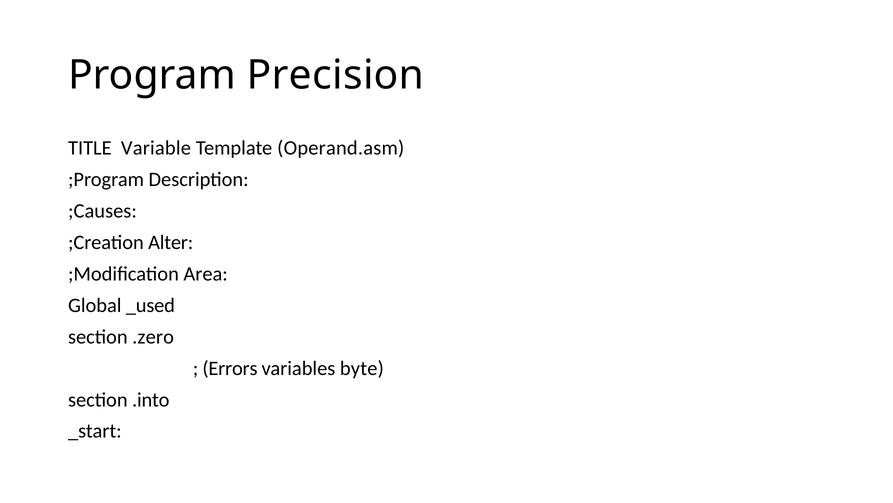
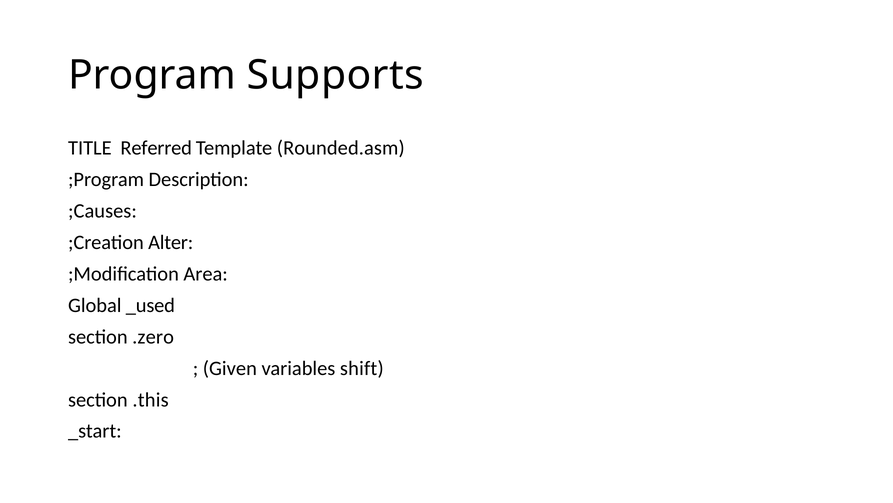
Precision: Precision -> Supports
Variable: Variable -> Referred
Operand.asm: Operand.asm -> Rounded.asm
Errors: Errors -> Given
byte: byte -> shift
.into: .into -> .this
